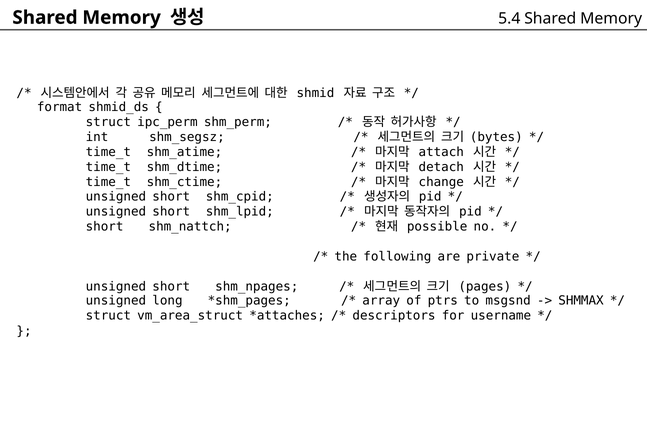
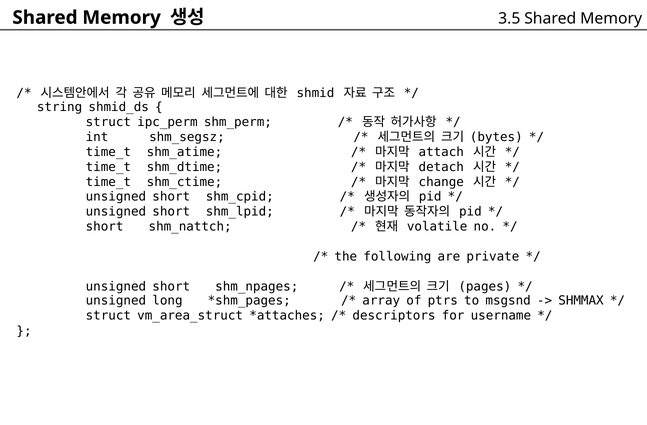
5.4: 5.4 -> 3.5
format: format -> string
possible: possible -> volatile
